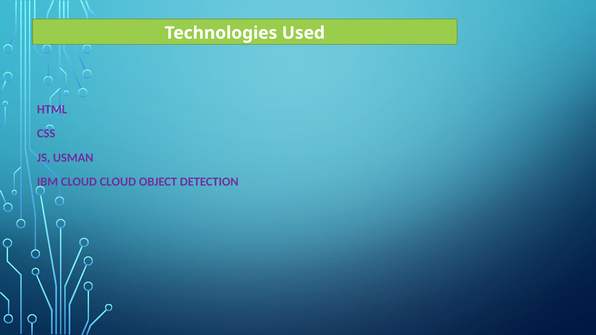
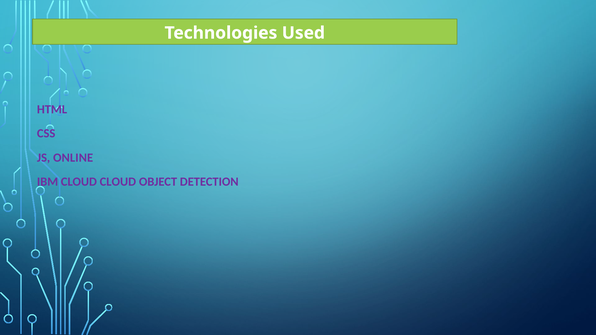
USMAN: USMAN -> ONLINE
